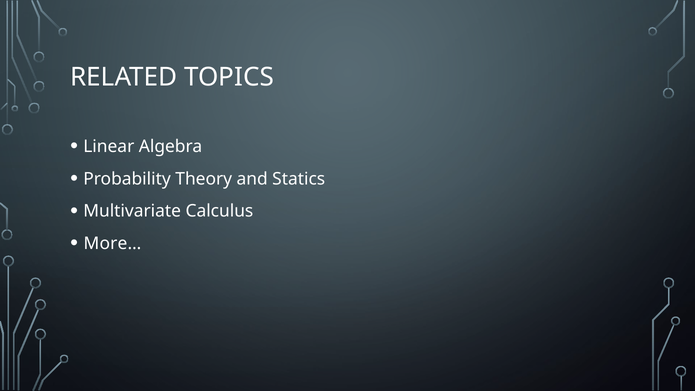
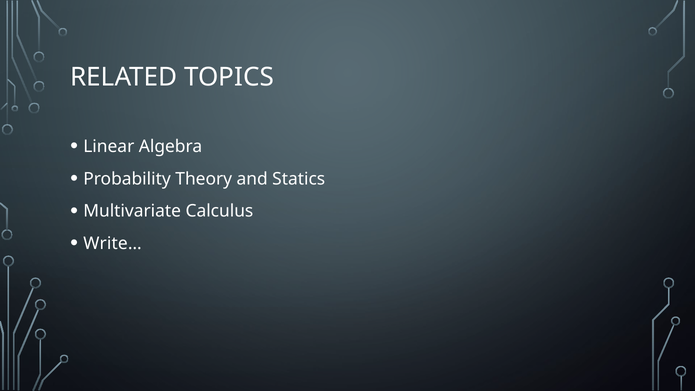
More…: More… -> Write…
